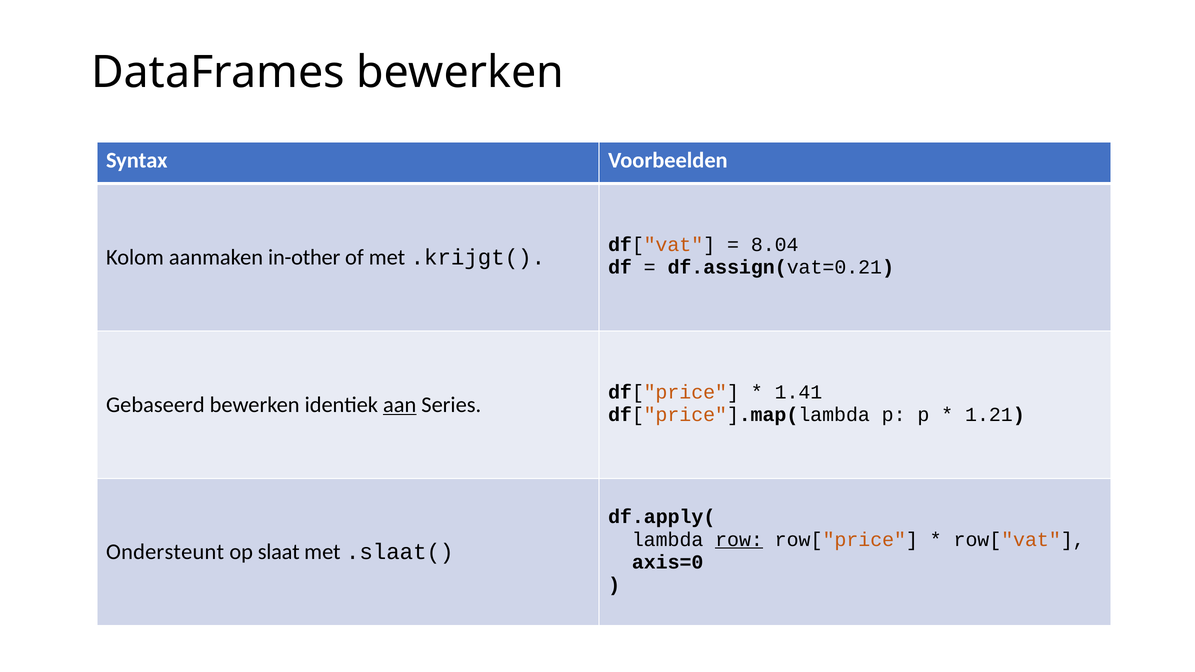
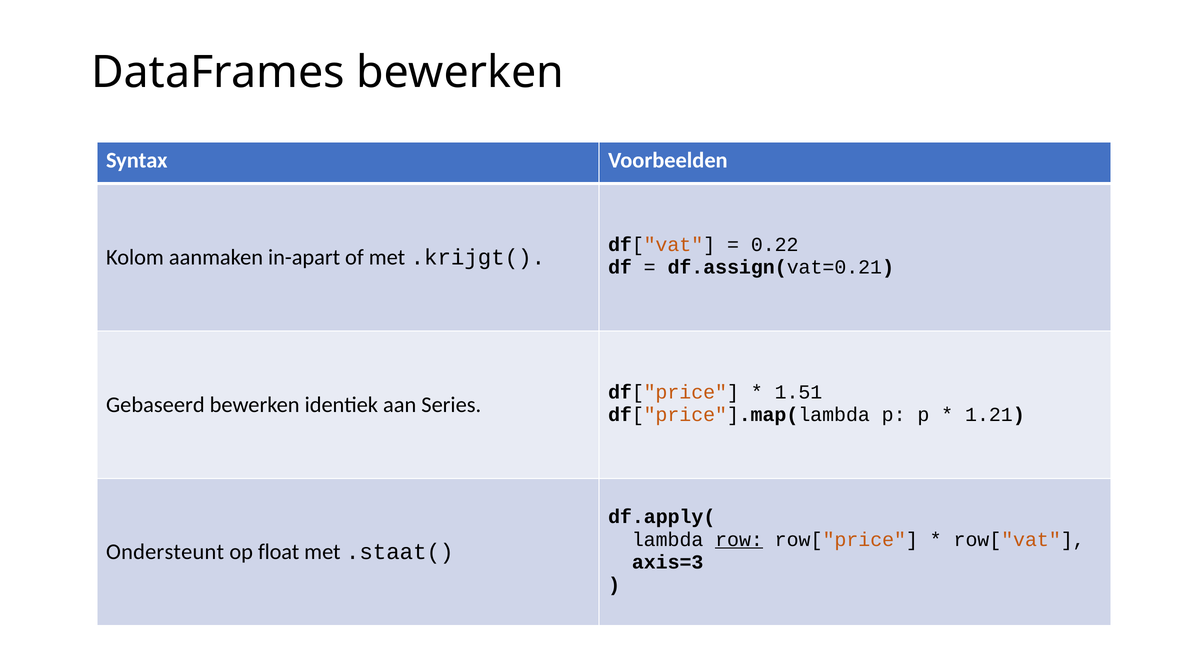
8.04: 8.04 -> 0.22
in-other: in-other -> in-apart
1.41: 1.41 -> 1.51
aan underline: present -> none
slaat: slaat -> float
.slaat(: .slaat( -> .staat(
axis=0: axis=0 -> axis=3
